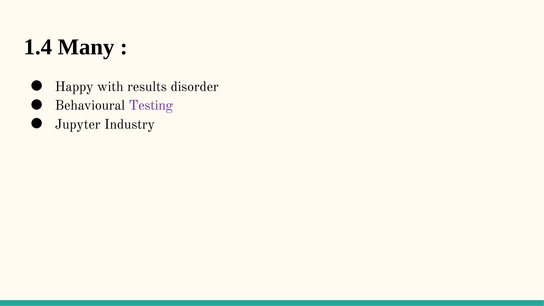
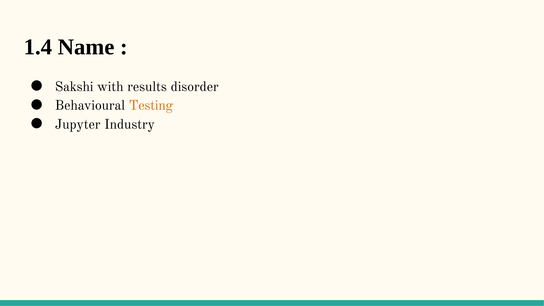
Many: Many -> Name
Happy: Happy -> Sakshi
Testing colour: purple -> orange
